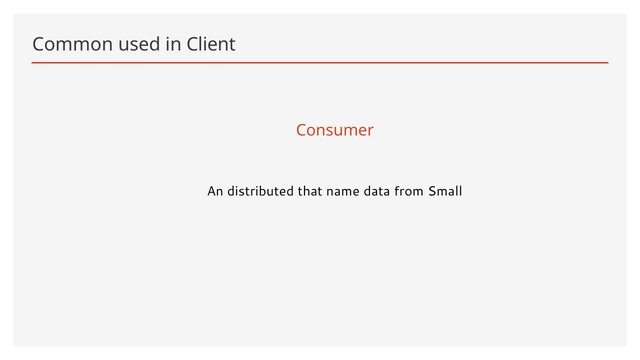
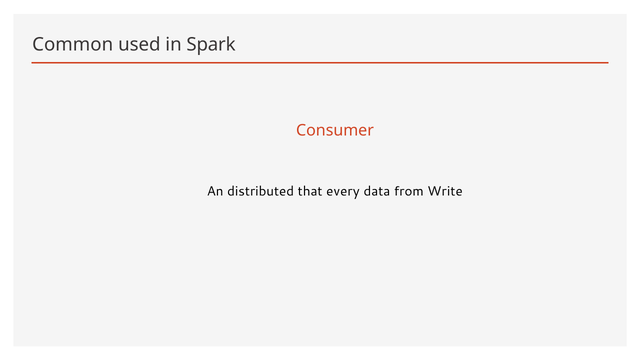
Client: Client -> Spark
name: name -> every
Small: Small -> Write
